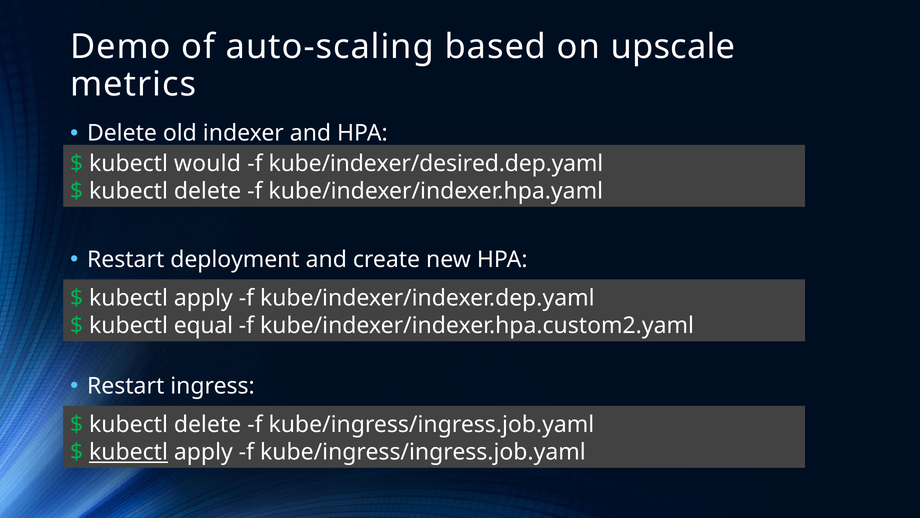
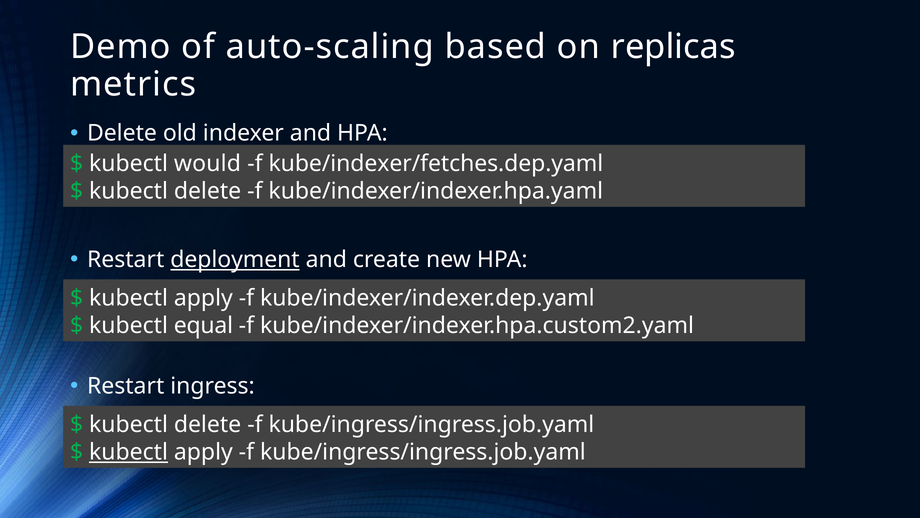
upscale: upscale -> replicas
kube/indexer/desired.dep.yaml: kube/indexer/desired.dep.yaml -> kube/indexer/fetches.dep.yaml
deployment underline: none -> present
